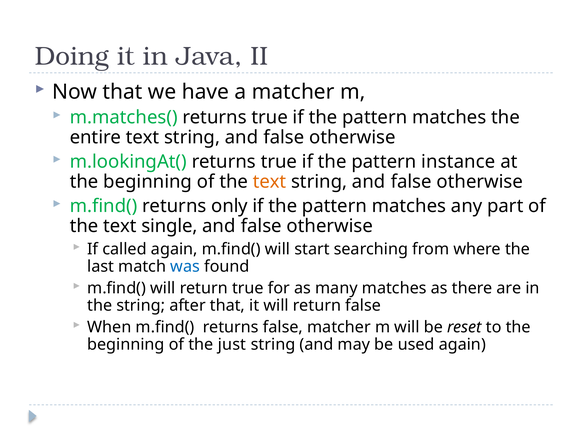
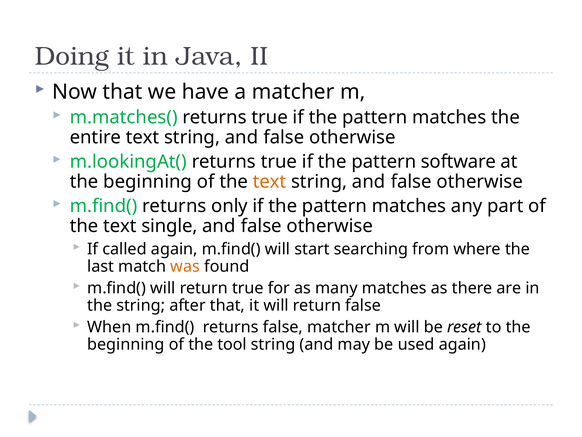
instance: instance -> software
was colour: blue -> orange
just: just -> tool
